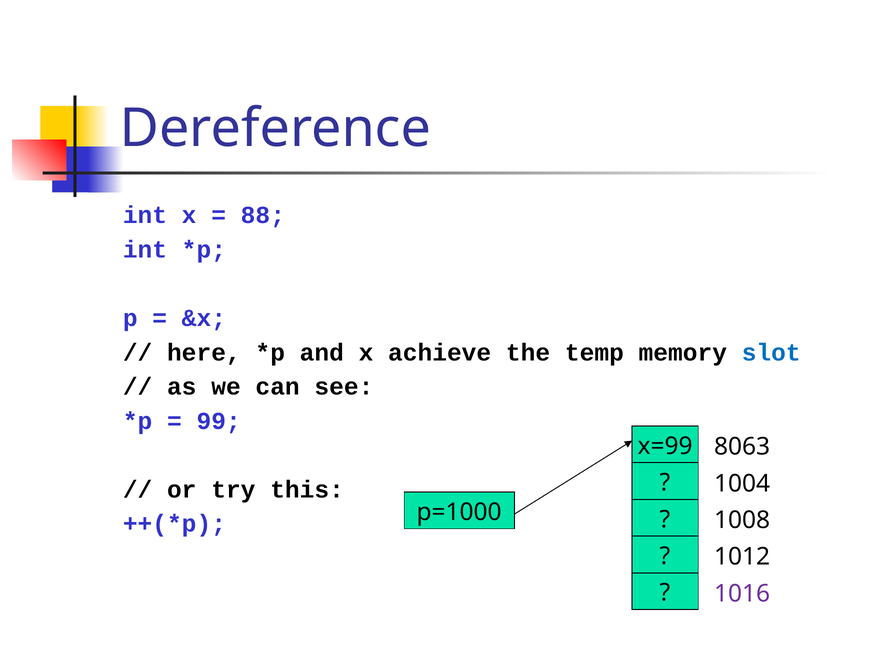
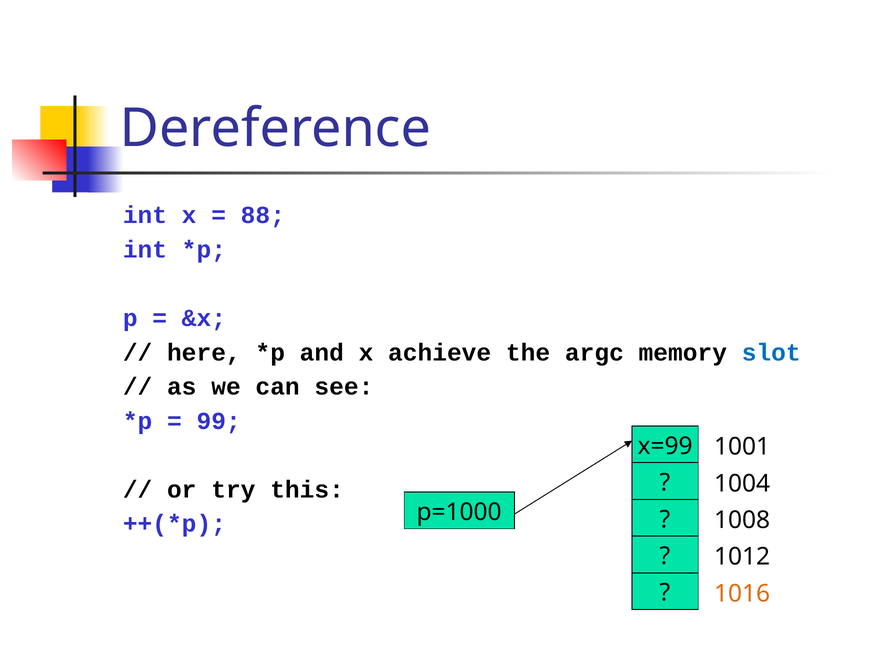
temp: temp -> argc
8063: 8063 -> 1001
1016 colour: purple -> orange
